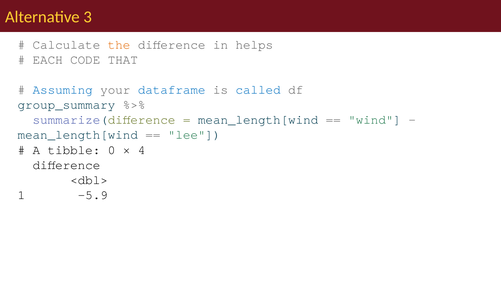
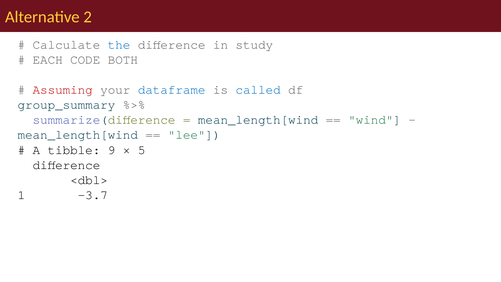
3: 3 -> 2
the colour: orange -> blue
helps: helps -> study
THAT: THAT -> BOTH
Assuming colour: blue -> red
0: 0 -> 9
4: 4 -> 5
-5.9: -5.9 -> -3.7
